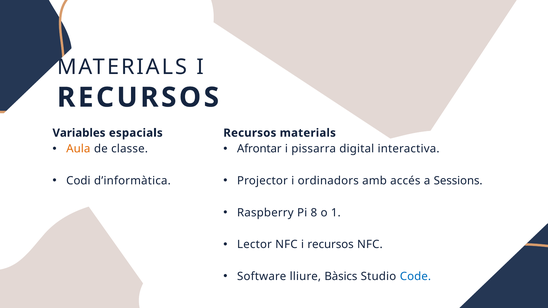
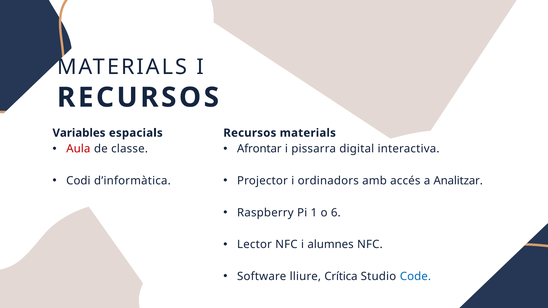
Aula colour: orange -> red
Sessions: Sessions -> Analitzar
8: 8 -> 1
1: 1 -> 6
i recursos: recursos -> alumnes
Bàsics: Bàsics -> Crítica
